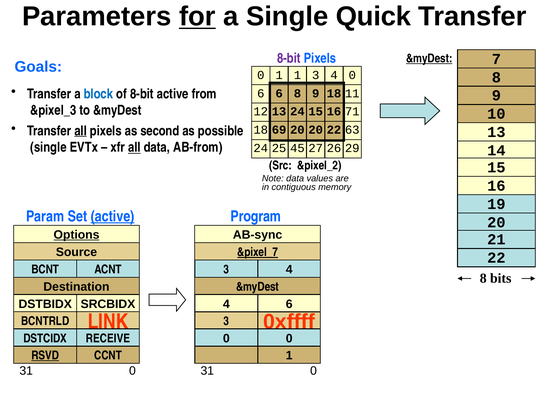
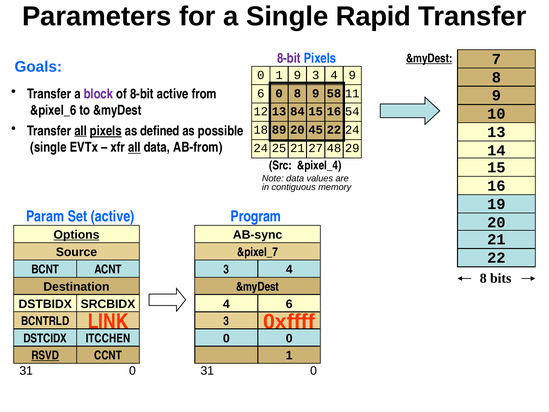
for underline: present -> none
Quick: Quick -> Rapid
1 1: 1 -> 9
4 0: 0 -> 9
block colour: blue -> purple
6 6: 6 -> 0
9 18: 18 -> 58
&pixel_3: &pixel_3 -> &pixel_6
13 24: 24 -> 84
71: 71 -> 54
pixels at (106, 131) underline: none -> present
second: second -> defined
69: 69 -> 89
20 20: 20 -> 45
22 63: 63 -> 24
25 45: 45 -> 21
26: 26 -> 48
&pixel_2: &pixel_2 -> &pixel_4
active at (113, 216) underline: present -> none
&pixel_7 underline: present -> none
RECEIVE: RECEIVE -> ITCCHEN
